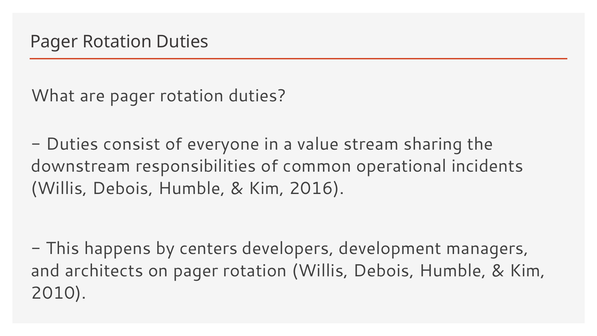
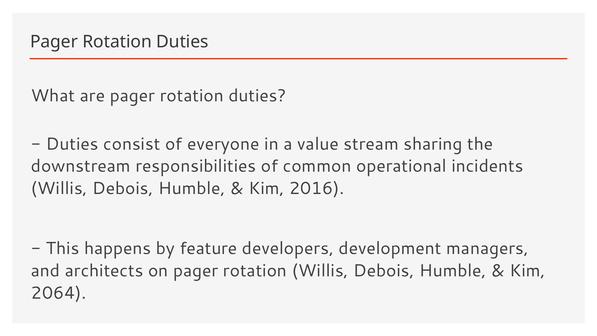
centers: centers -> feature
2010: 2010 -> 2064
